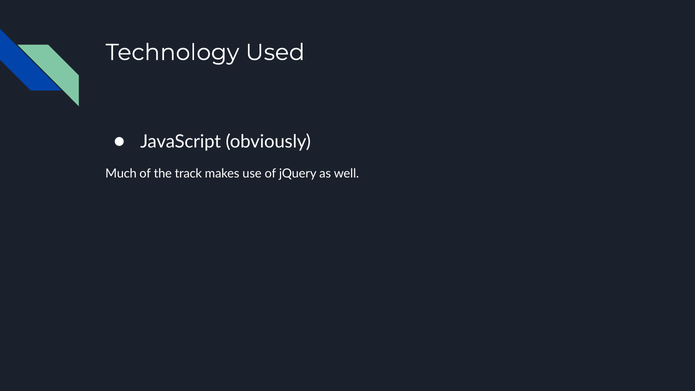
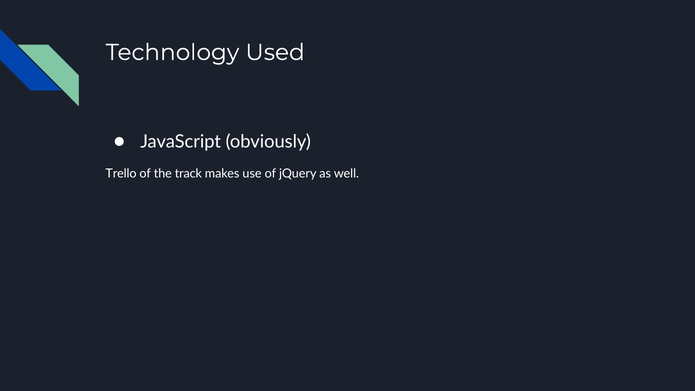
Much: Much -> Trello
